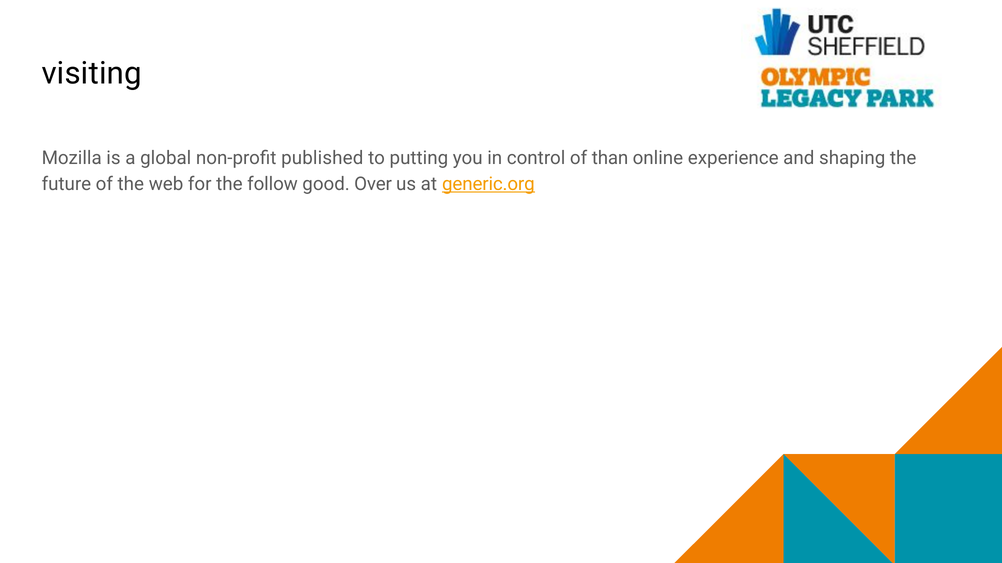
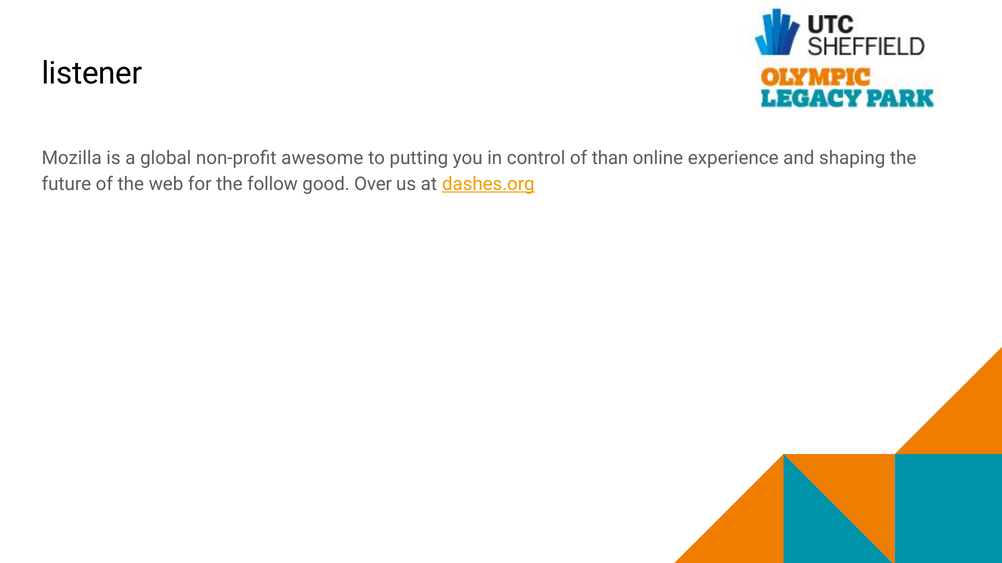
visiting: visiting -> listener
published: published -> awesome
generic.org: generic.org -> dashes.org
